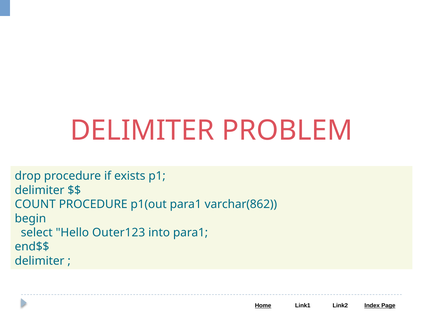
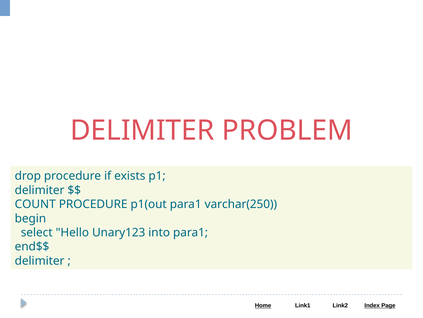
varchar(862: varchar(862 -> varchar(250
Outer123: Outer123 -> Unary123
